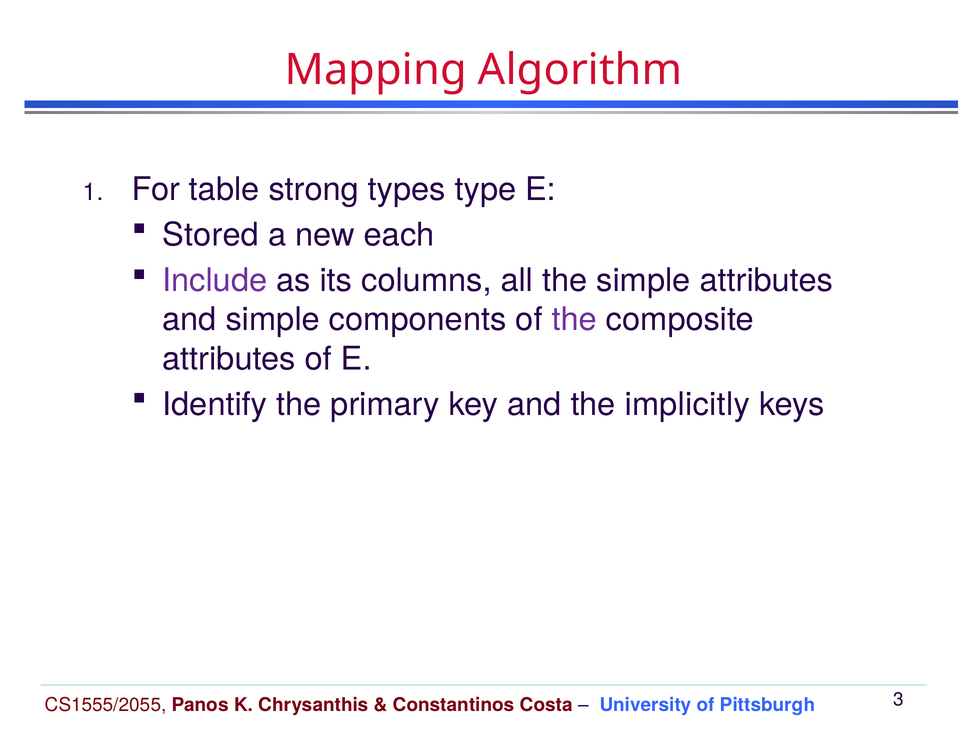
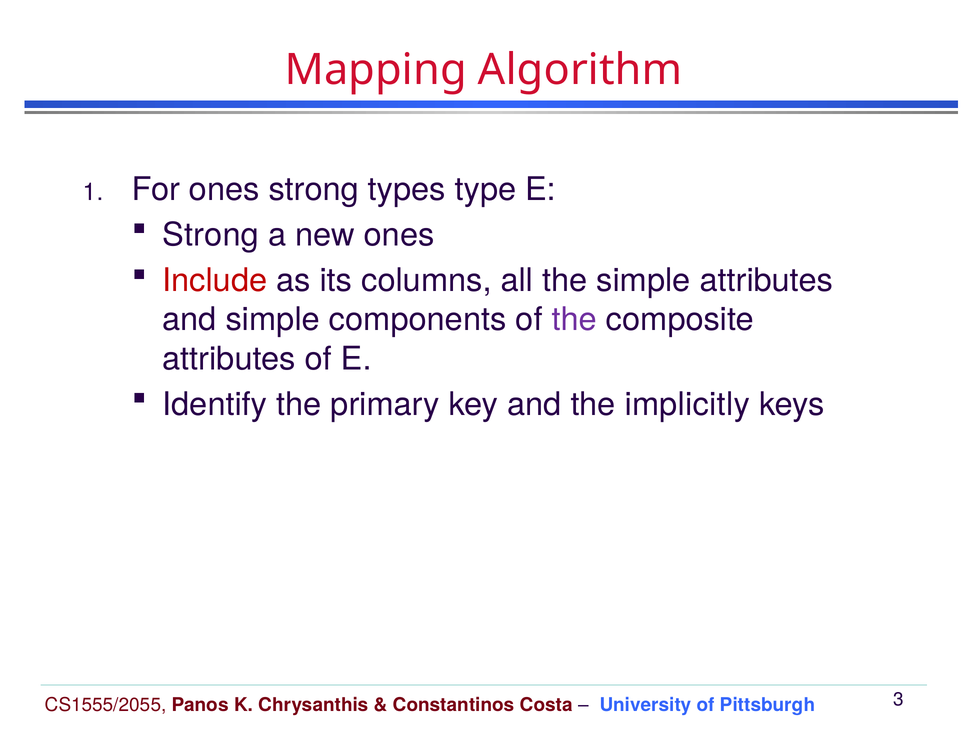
For table: table -> ones
Stored at (211, 235): Stored -> Strong
new each: each -> ones
Include colour: purple -> red
